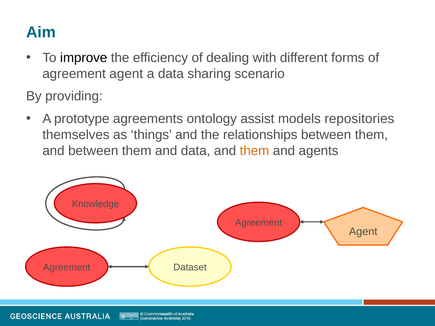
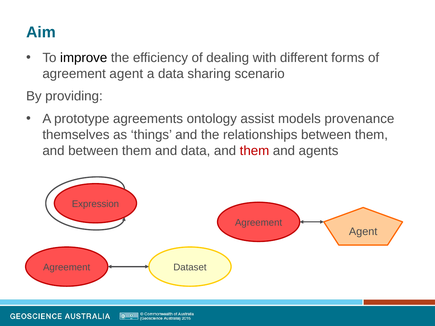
repositories: repositories -> provenance
them at (255, 151) colour: orange -> red
Knowledge: Knowledge -> Expression
